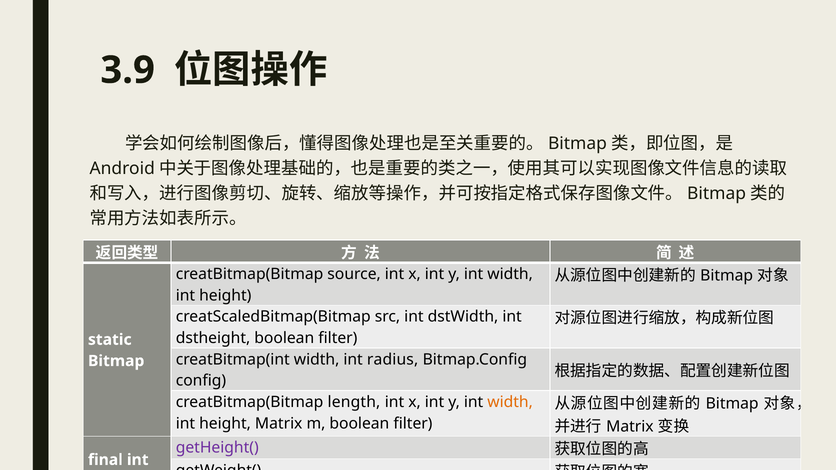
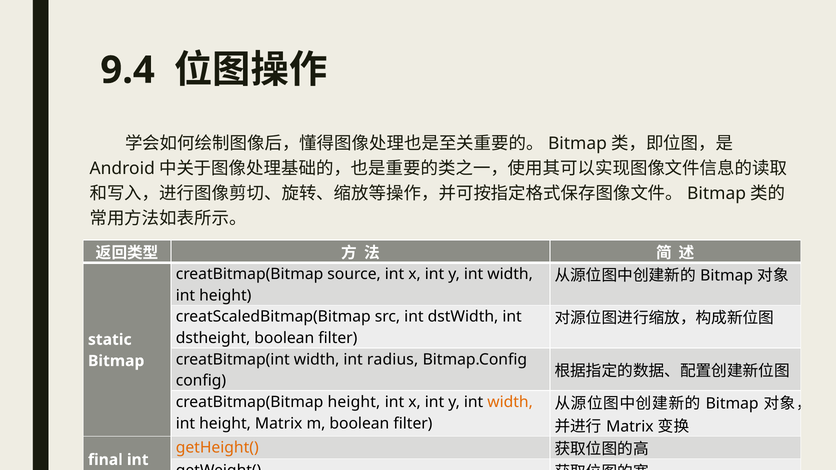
3.9: 3.9 -> 9.4
creatBitmap(Bitmap length: length -> height
getHeight( colour: purple -> orange
